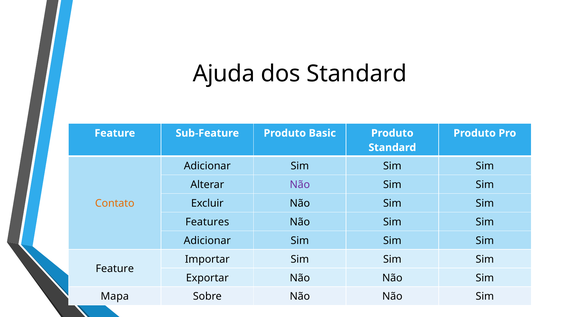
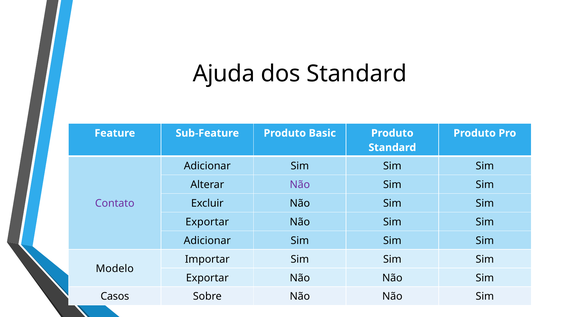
Contato colour: orange -> purple
Features at (207, 222): Features -> Exportar
Feature at (115, 268): Feature -> Modelo
Mapa: Mapa -> Casos
